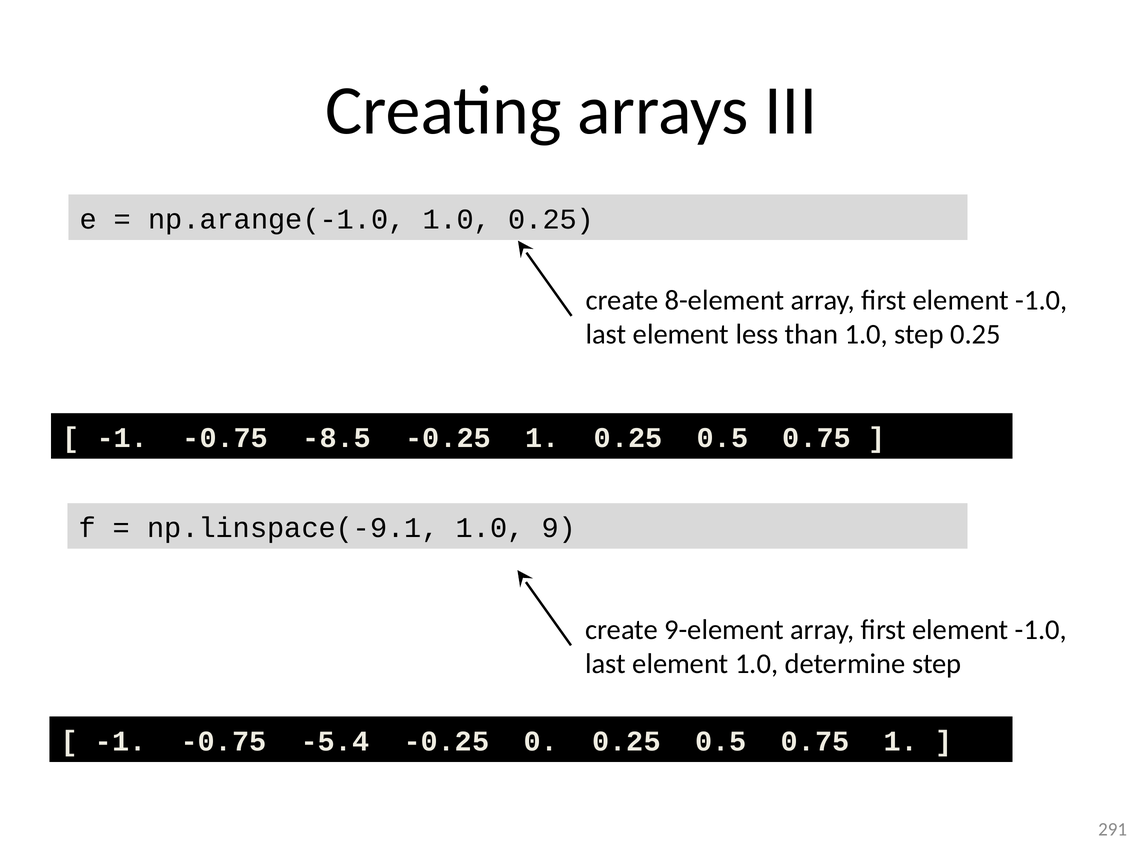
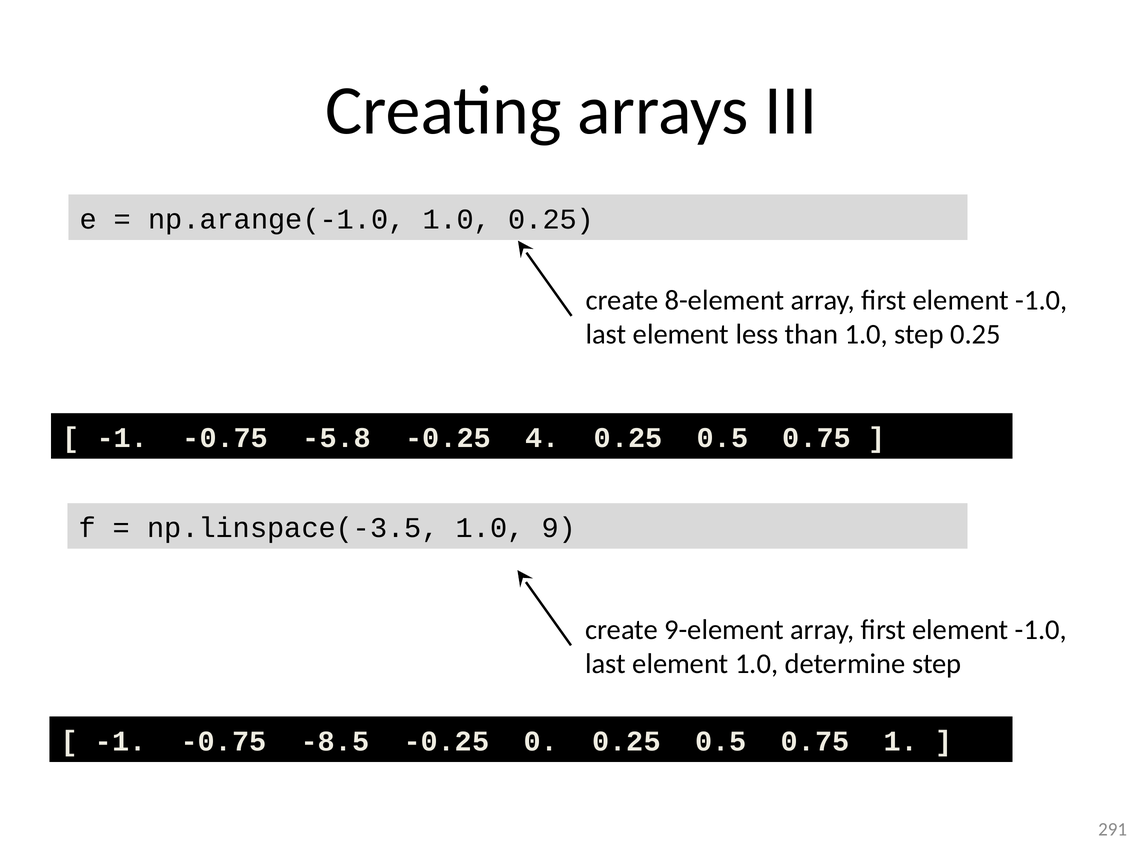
-8.5: -8.5 -> -5.8
-0.25 1: 1 -> 4
np.linspace(-9.1: np.linspace(-9.1 -> np.linspace(-3.5
-5.4: -5.4 -> -8.5
